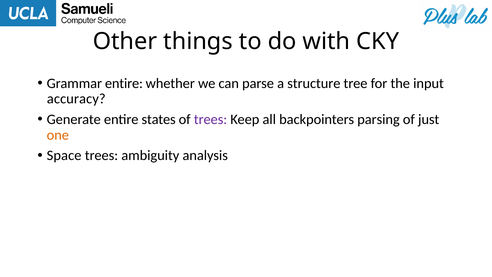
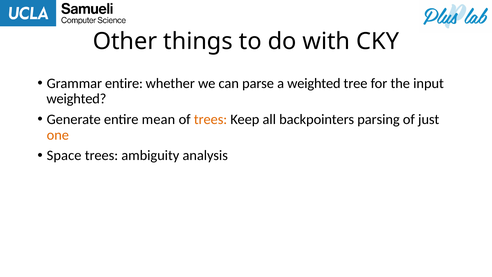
a structure: structure -> weighted
accuracy at (76, 99): accuracy -> weighted
states: states -> mean
trees at (210, 119) colour: purple -> orange
